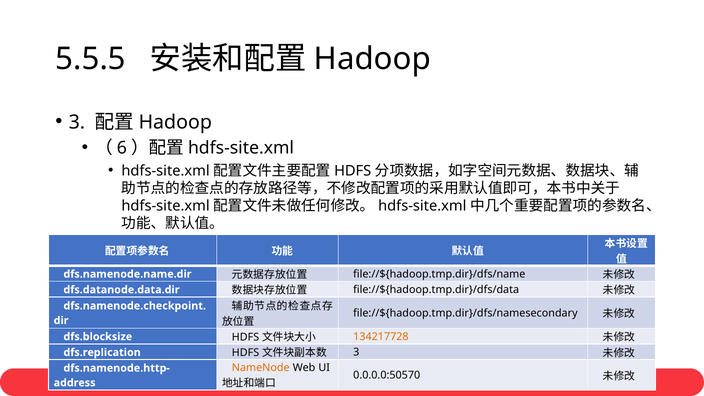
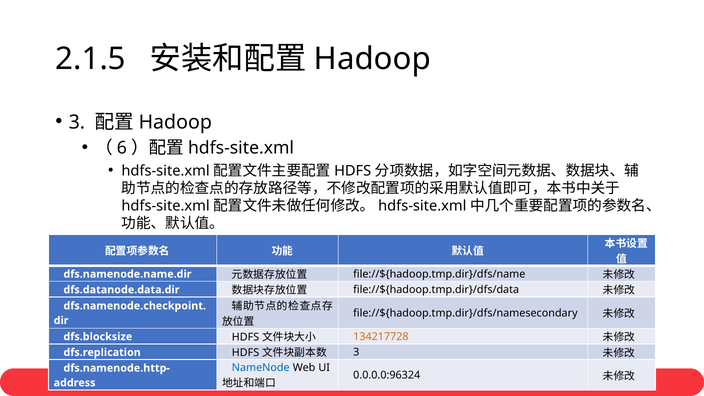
5.5.5: 5.5.5 -> 2.1.5
NameNode colour: orange -> blue
0.0.0.0:50570: 0.0.0.0:50570 -> 0.0.0.0:96324
